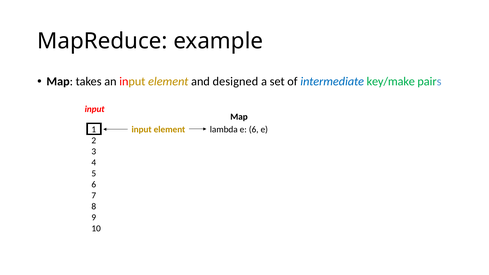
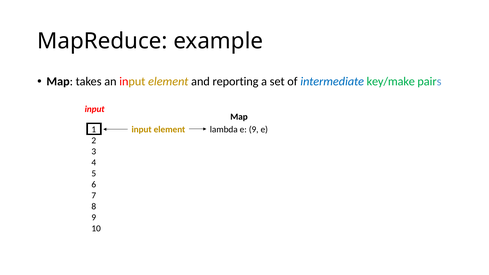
designed: designed -> reporting
e 6: 6 -> 9
